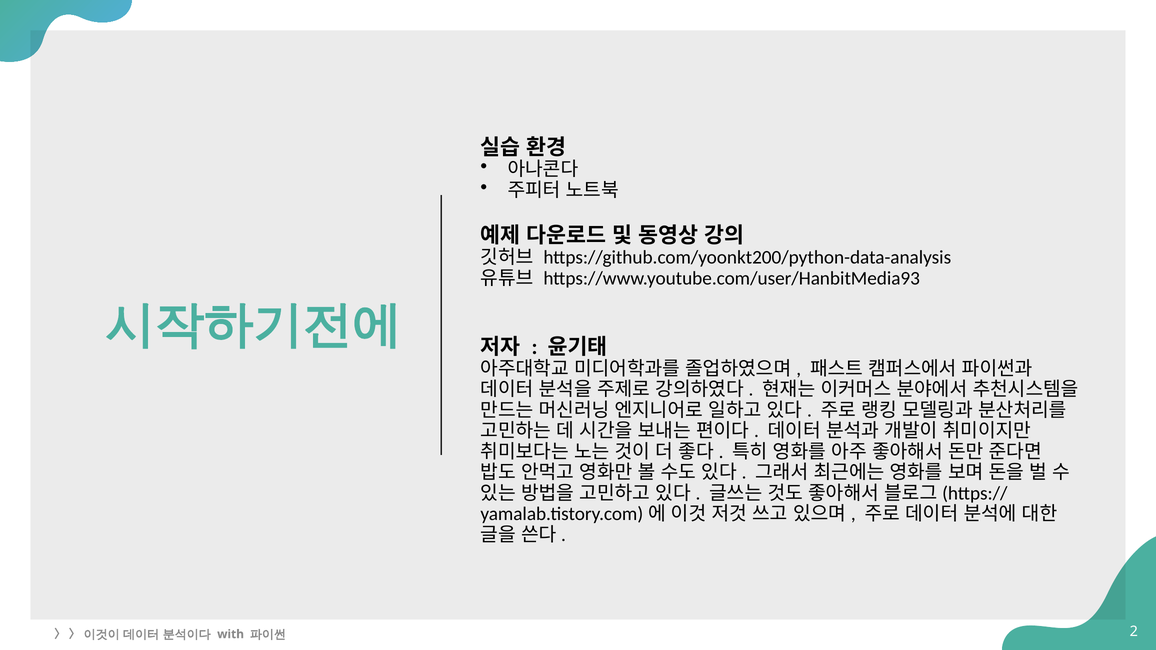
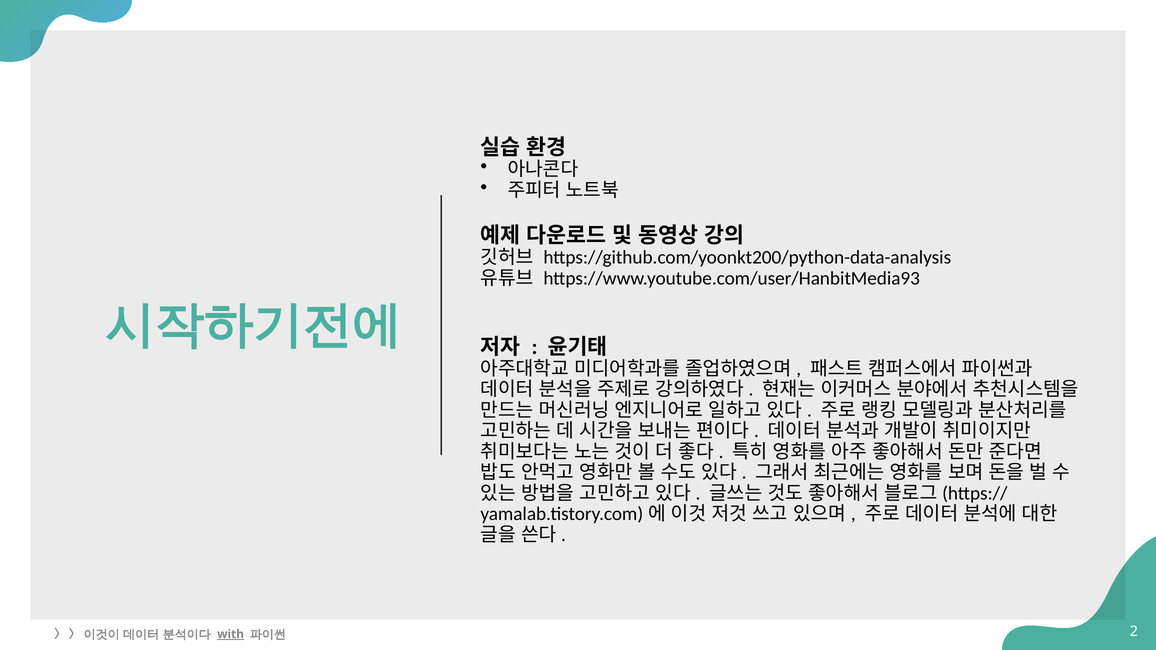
with underline: none -> present
